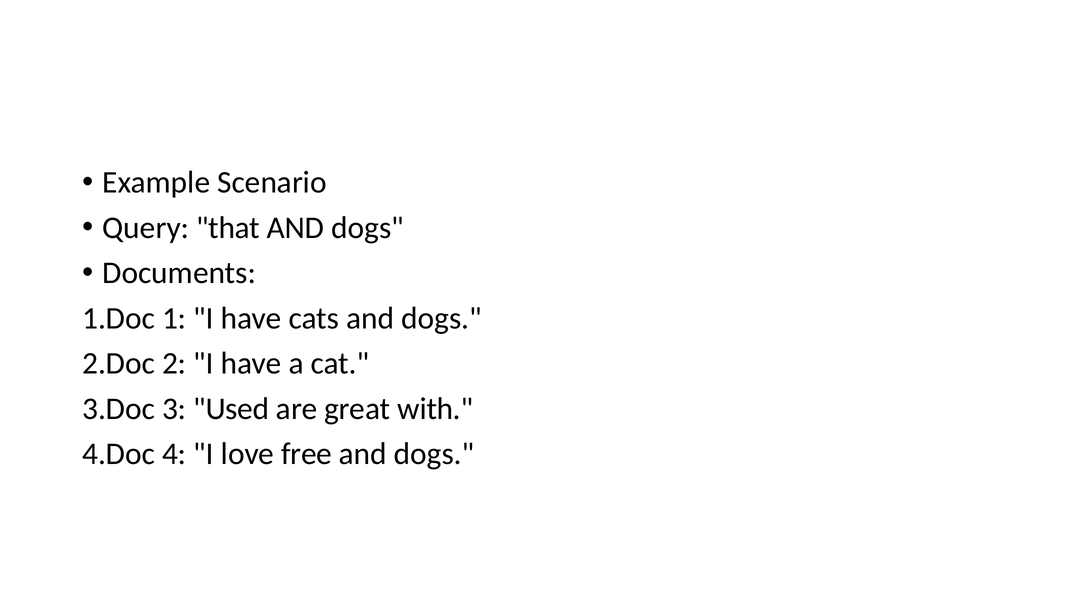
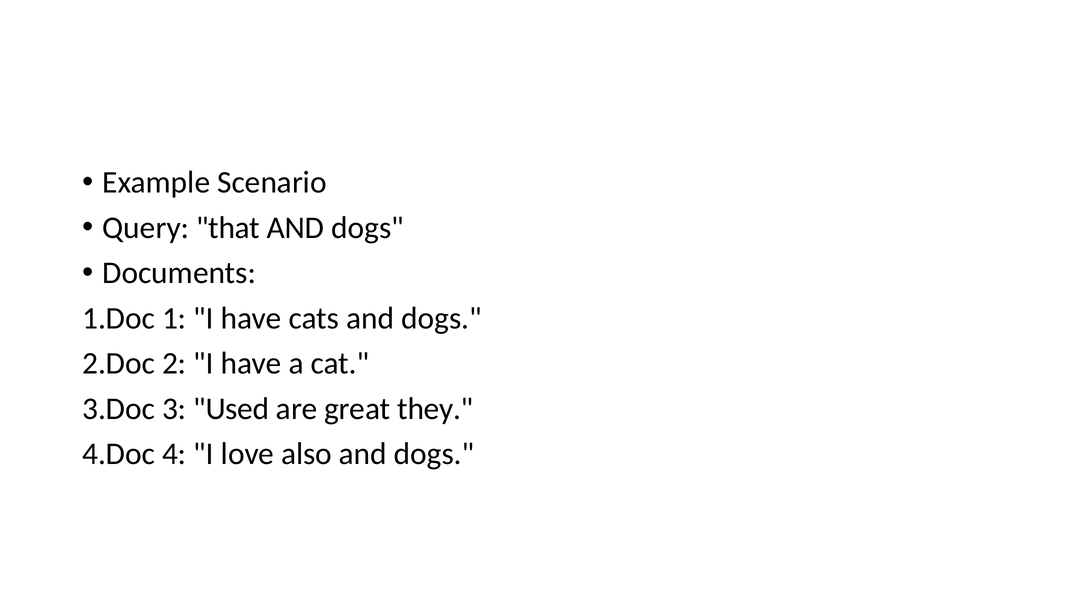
with: with -> they
free: free -> also
